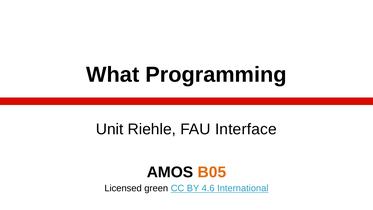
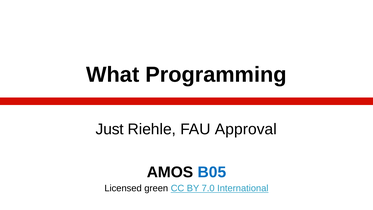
Unit: Unit -> Just
Interface: Interface -> Approval
B05 colour: orange -> blue
4.6: 4.6 -> 7.0
